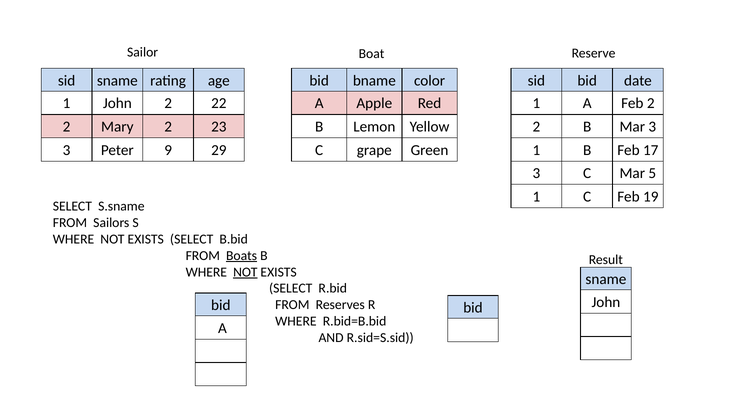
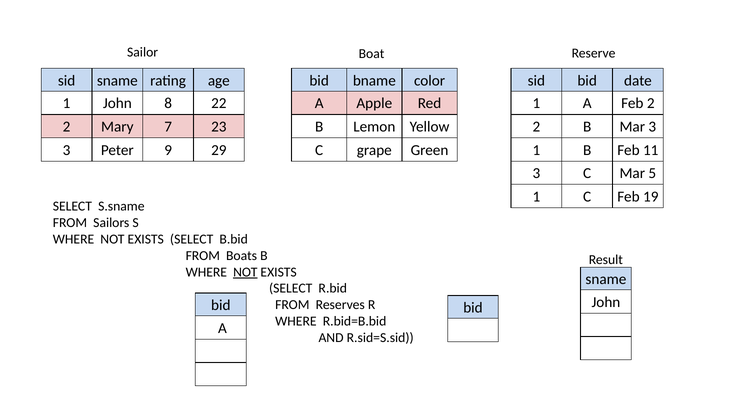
John 2: 2 -> 8
Mary 2: 2 -> 7
17: 17 -> 11
Boats underline: present -> none
